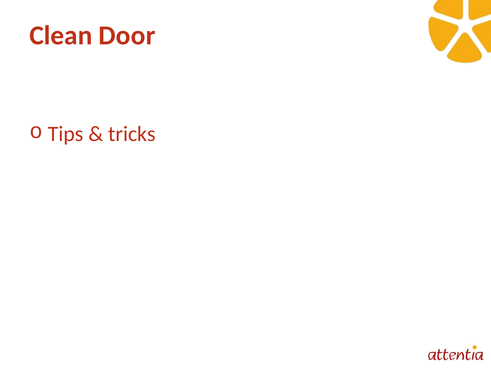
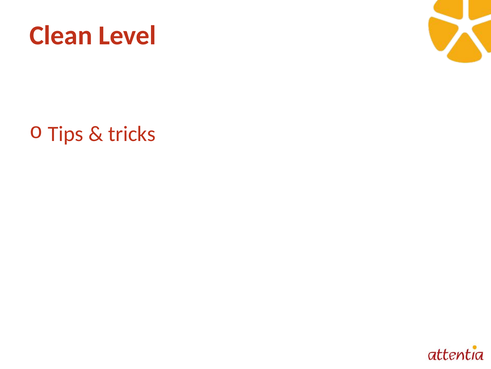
Door: Door -> Level
